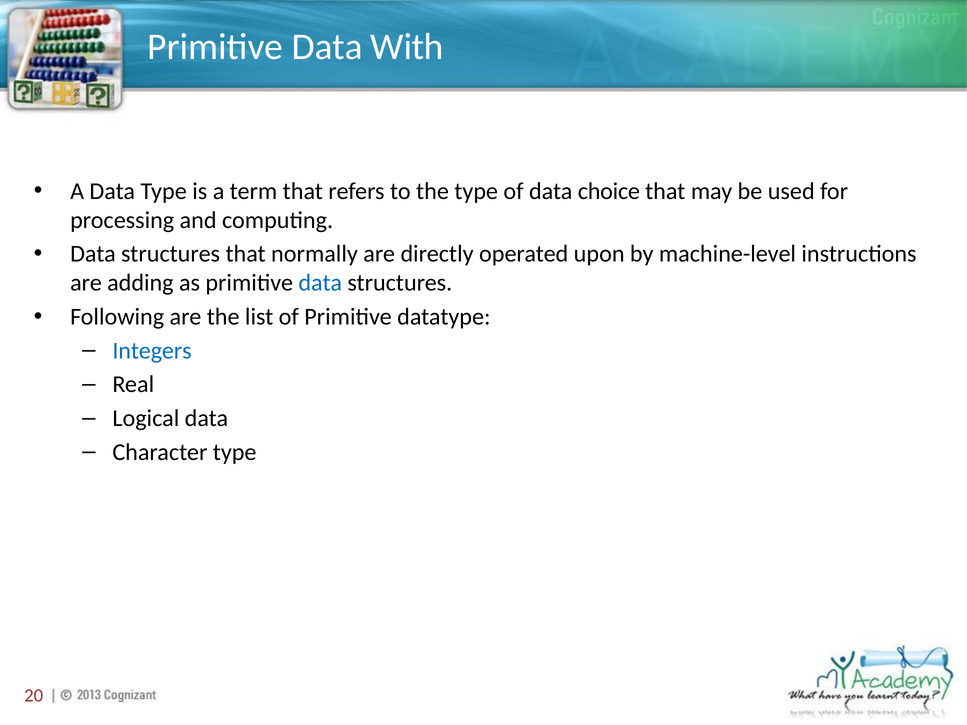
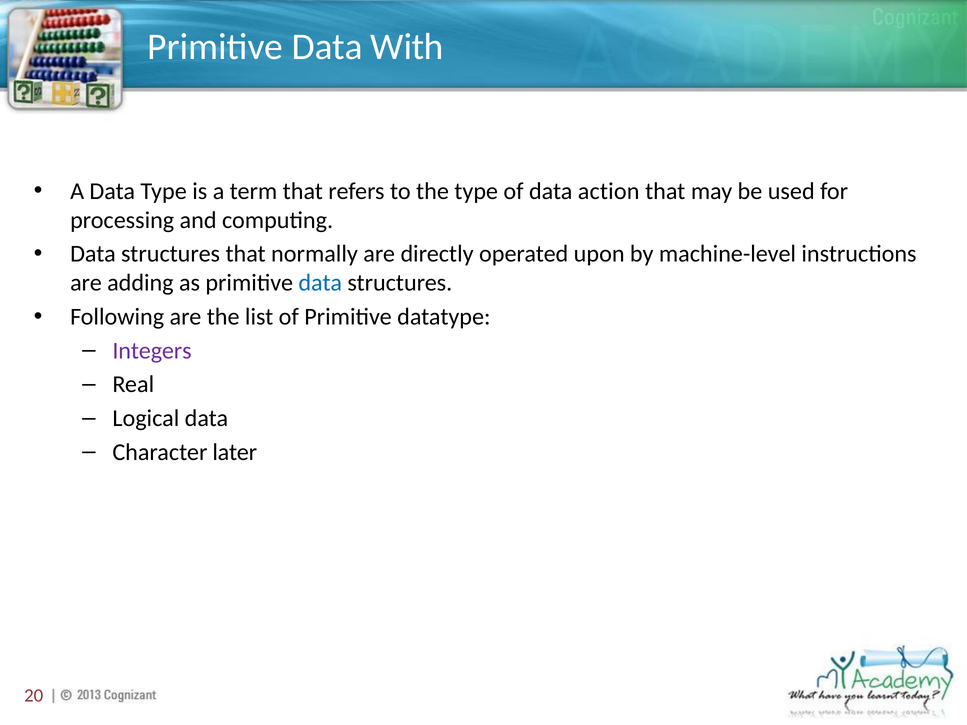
choice: choice -> action
Integers colour: blue -> purple
Character type: type -> later
